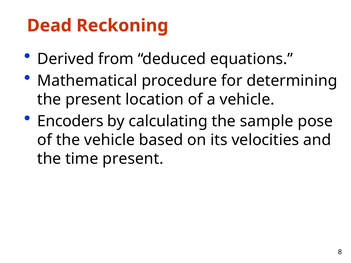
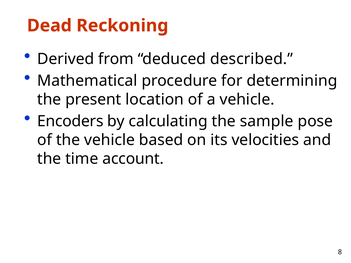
equations: equations -> described
time present: present -> account
